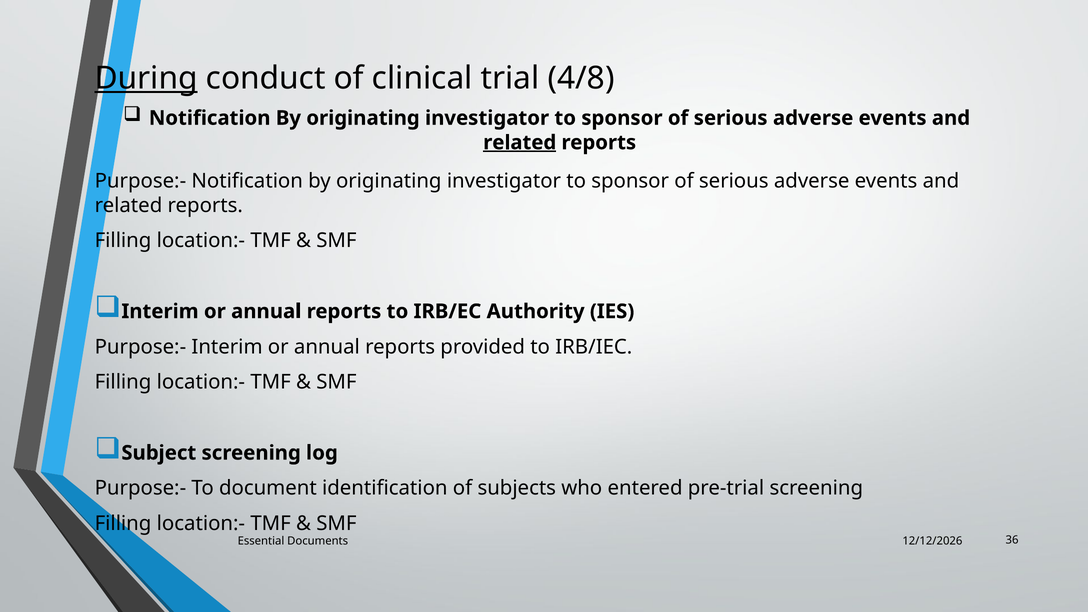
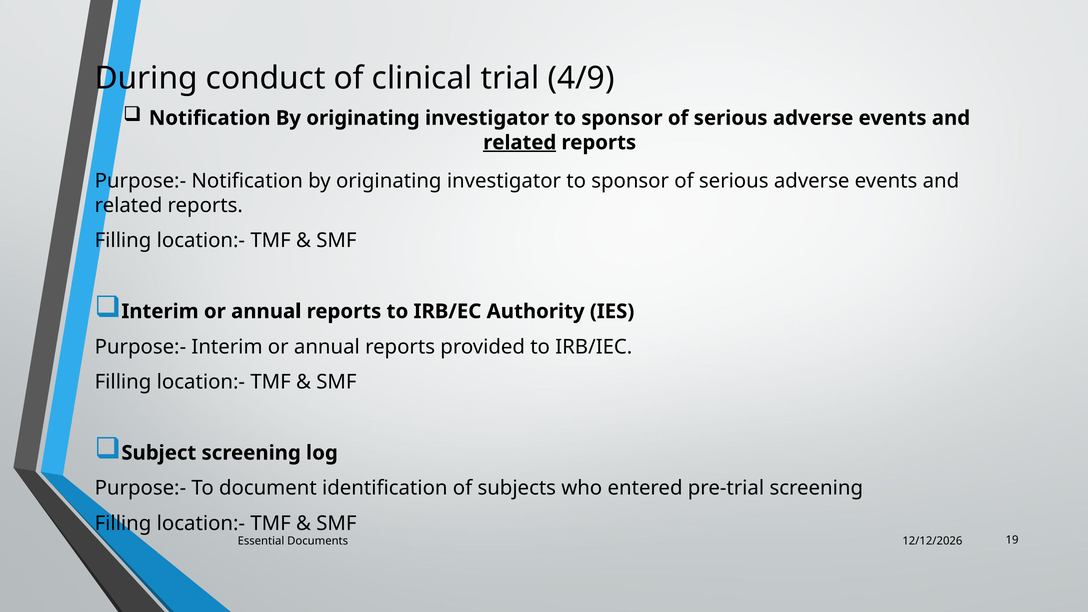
During underline: present -> none
4/8: 4/8 -> 4/9
36: 36 -> 19
